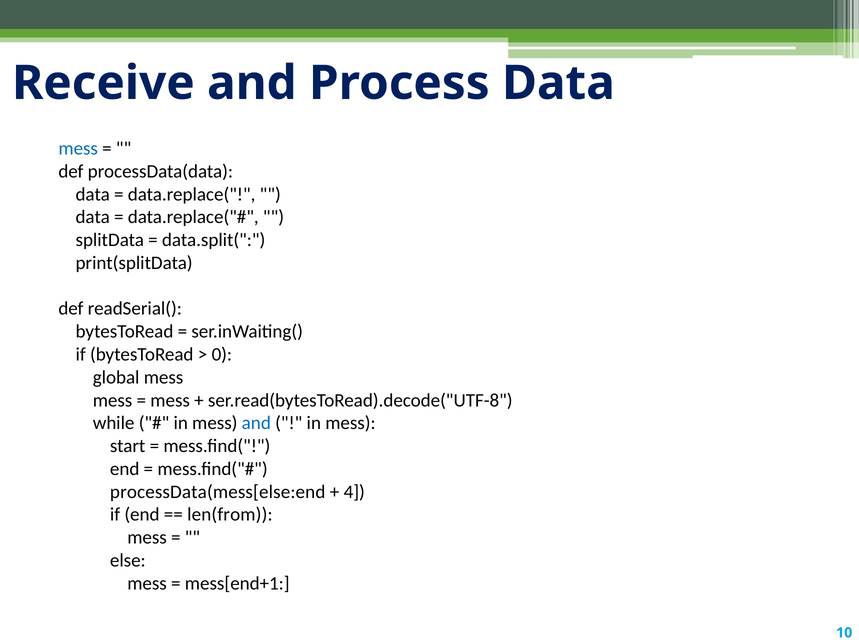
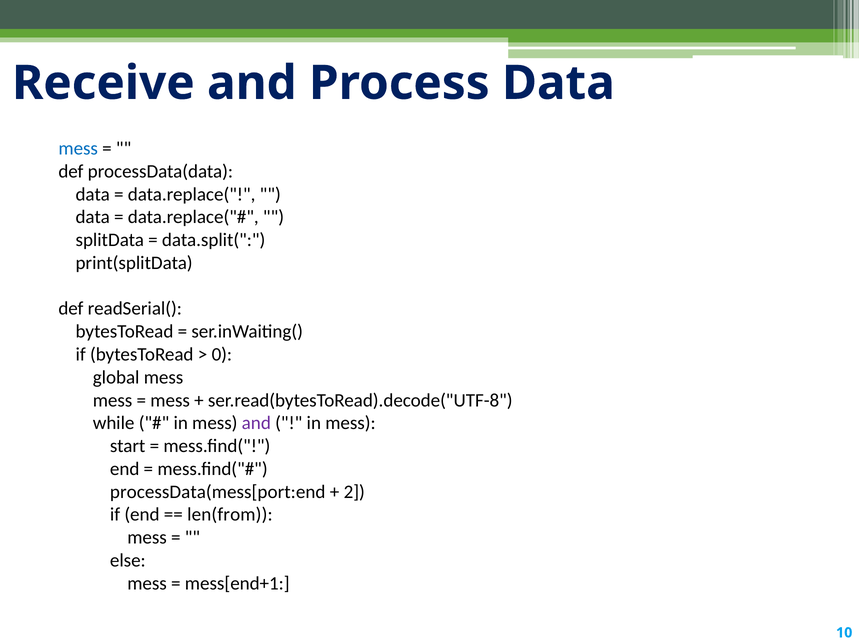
and at (256, 423) colour: blue -> purple
processData(mess[else:end: processData(mess[else:end -> processData(mess[port:end
4: 4 -> 2
